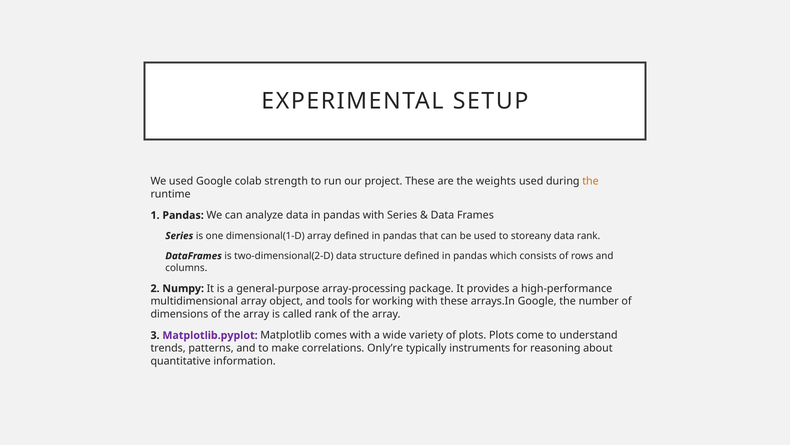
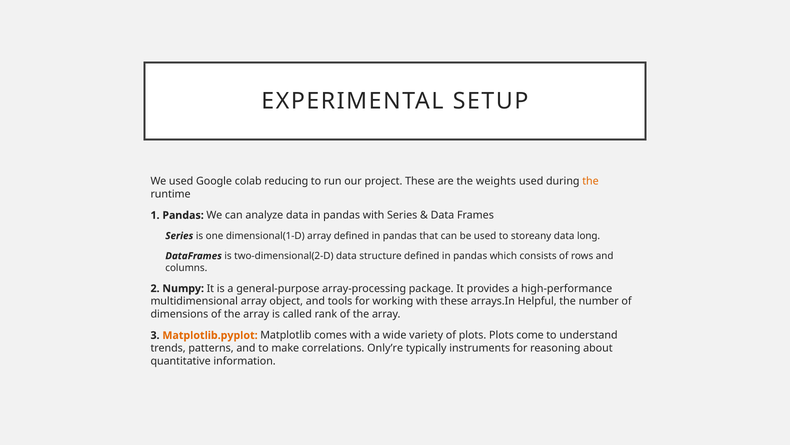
strength: strength -> reducing
data rank: rank -> long
arrays.In Google: Google -> Helpful
Matplotlib.pyplot colour: purple -> orange
